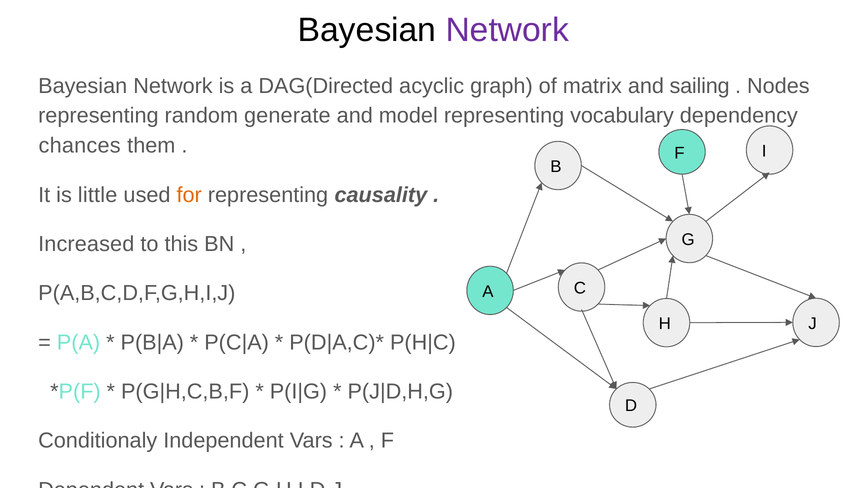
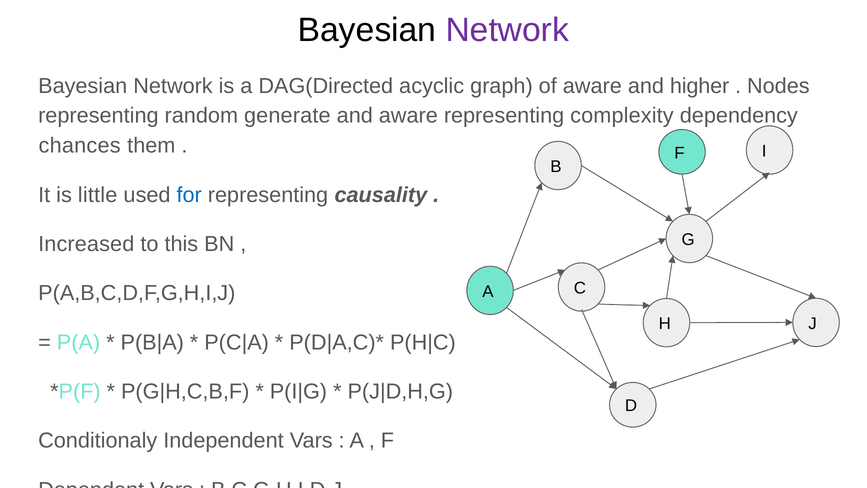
of matrix: matrix -> aware
sailing: sailing -> higher
and model: model -> aware
vocabulary: vocabulary -> complexity
for colour: orange -> blue
